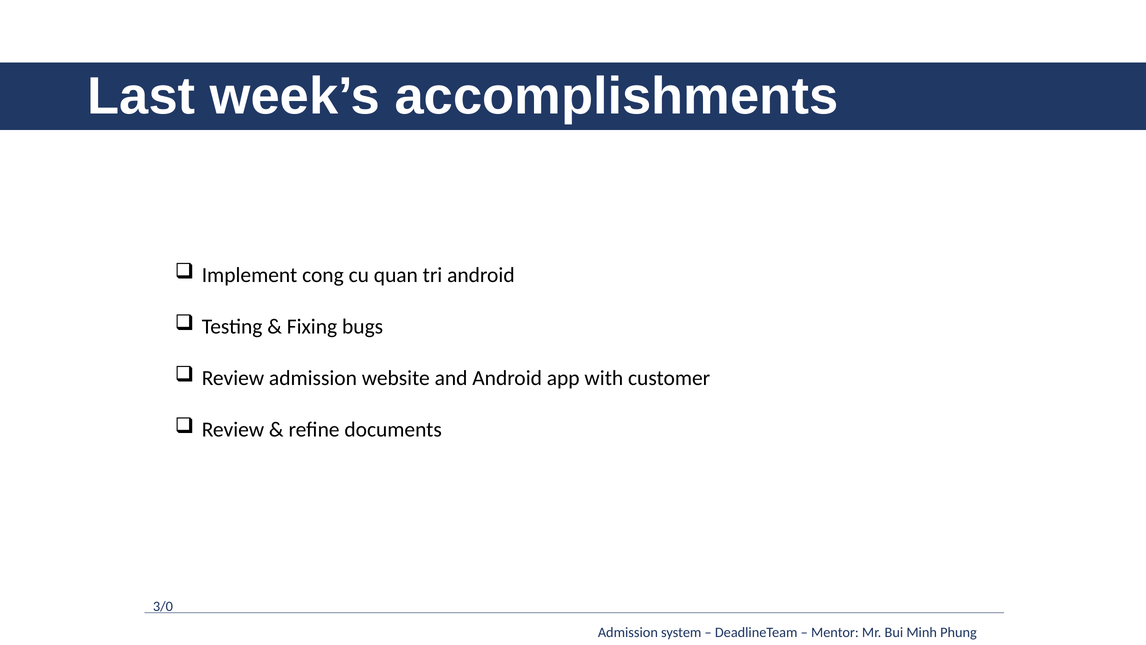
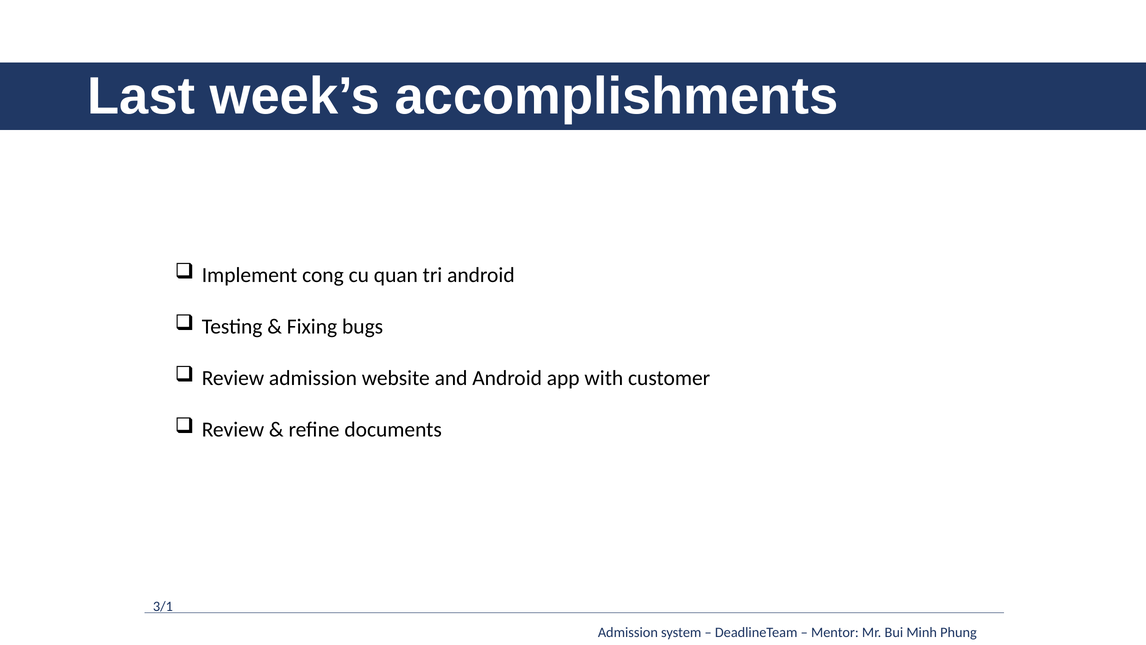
3/0: 3/0 -> 3/1
